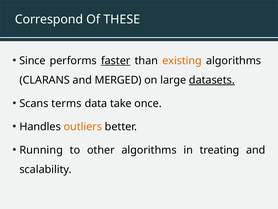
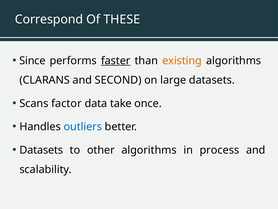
MERGED: MERGED -> SECOND
datasets at (212, 80) underline: present -> none
terms: terms -> factor
outliers colour: orange -> blue
Running at (41, 150): Running -> Datasets
treating: treating -> process
